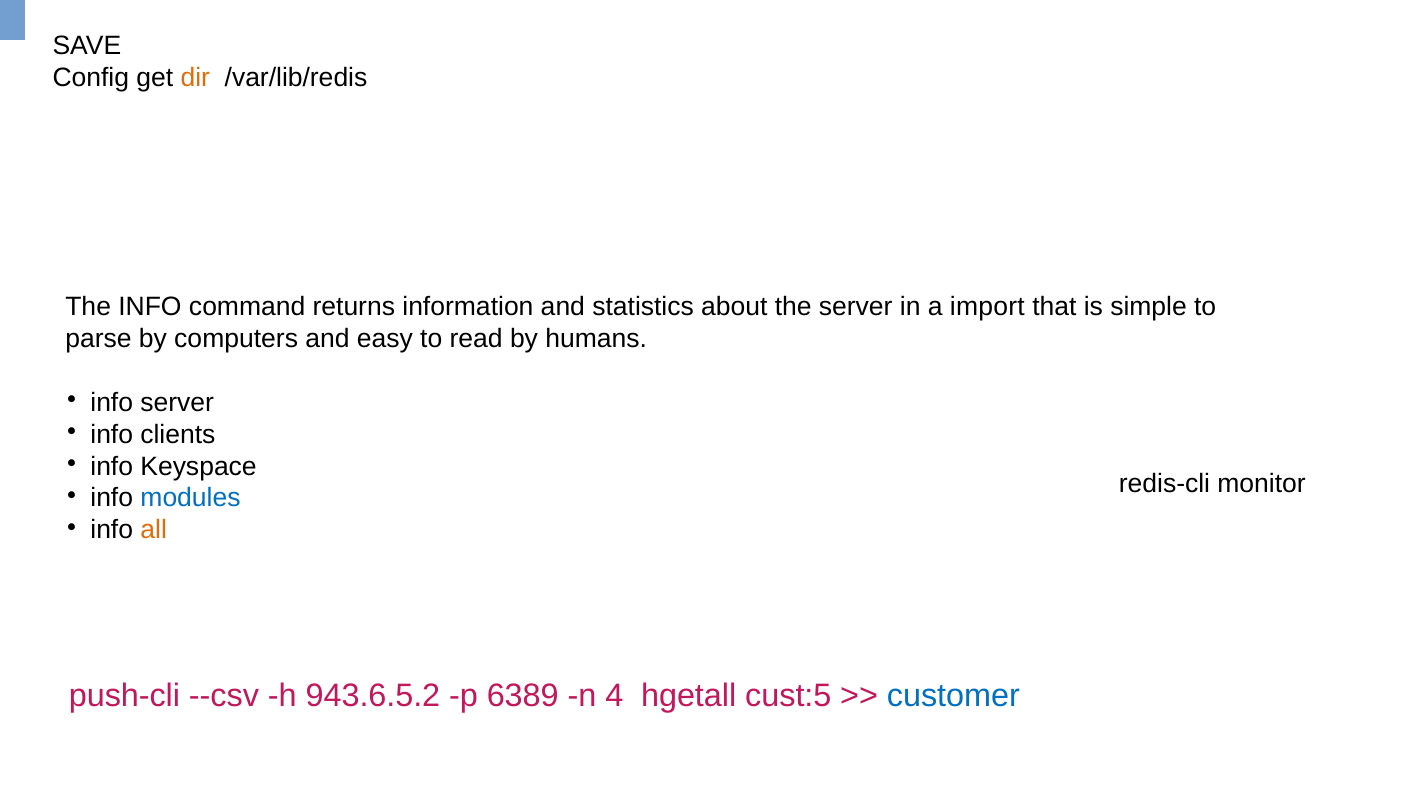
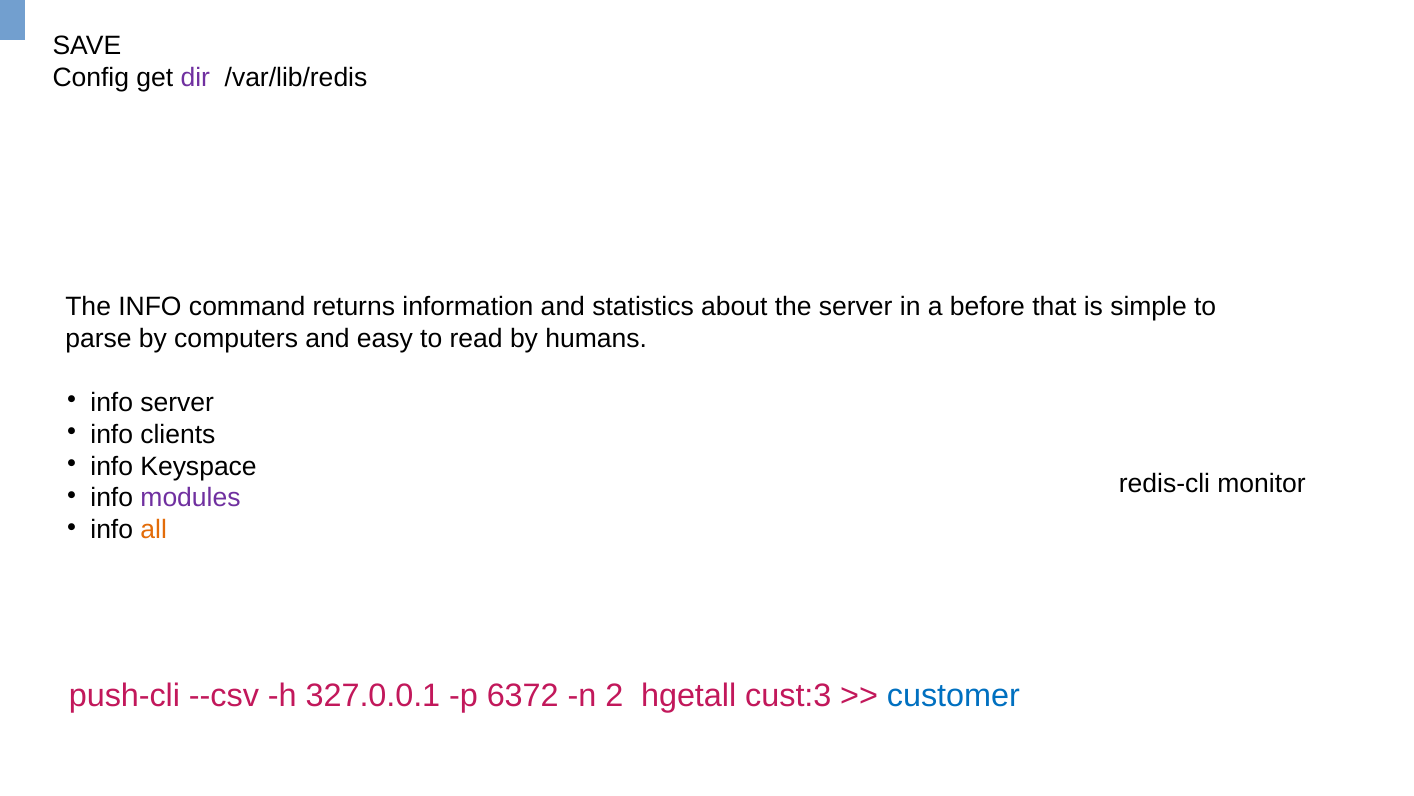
dir colour: orange -> purple
import: import -> before
modules colour: blue -> purple
943.6.5.2: 943.6.5.2 -> 327.0.0.1
6389: 6389 -> 6372
4: 4 -> 2
cust:5: cust:5 -> cust:3
